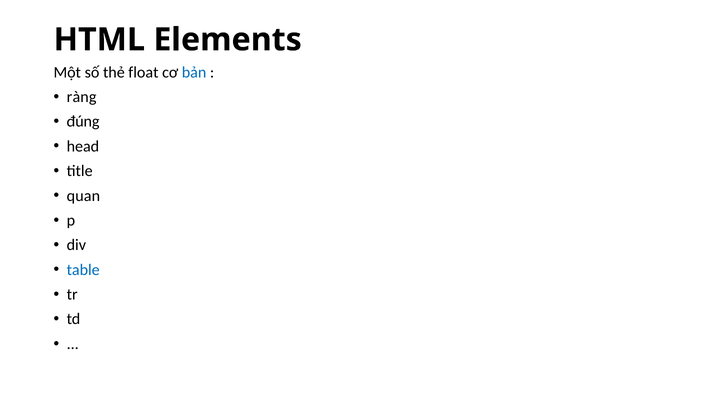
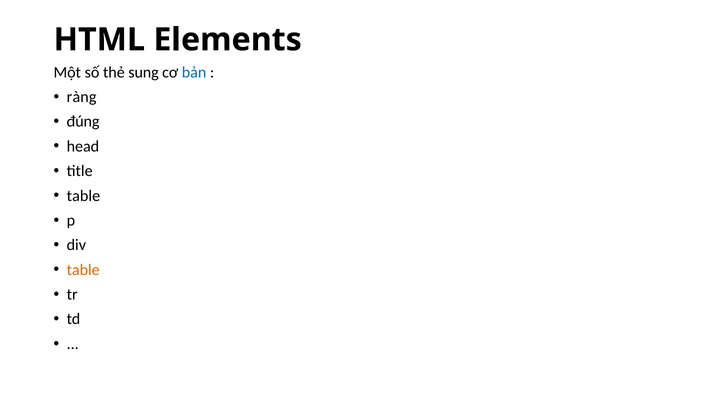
float: float -> sung
quan at (83, 196): quan -> table
table at (83, 270) colour: blue -> orange
